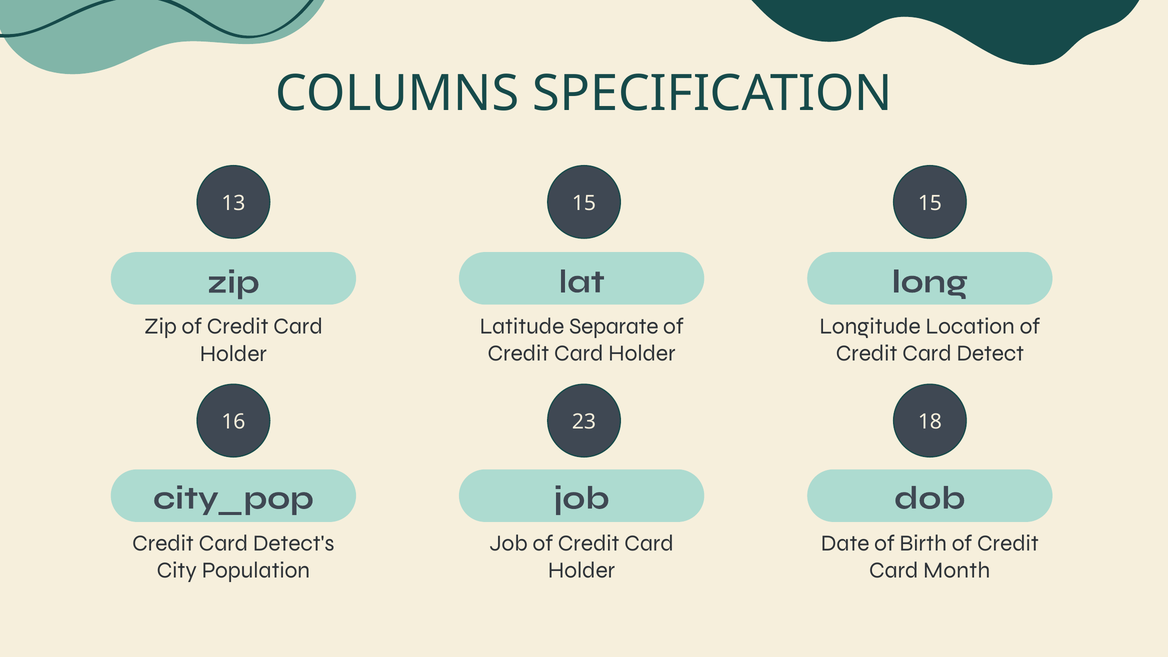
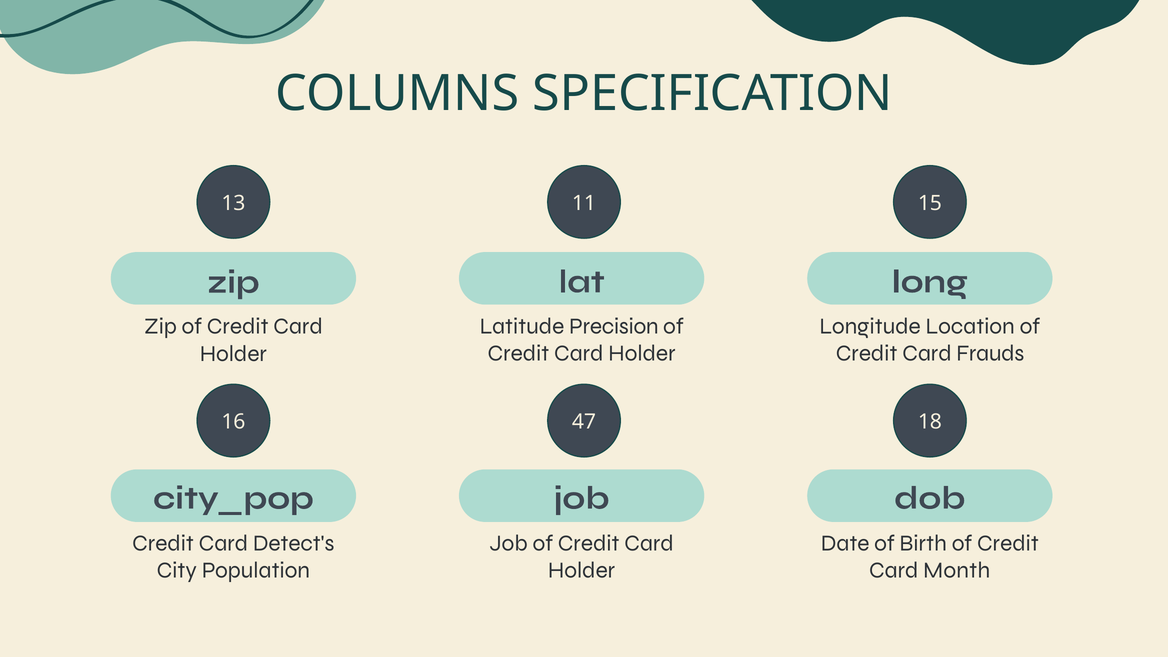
13 15: 15 -> 11
Separate: Separate -> Precision
Detect: Detect -> Frauds
23: 23 -> 47
